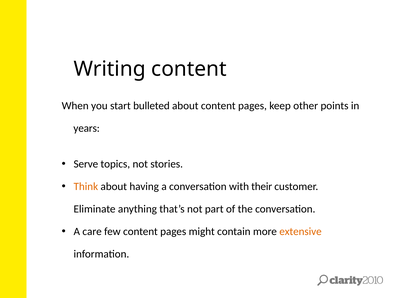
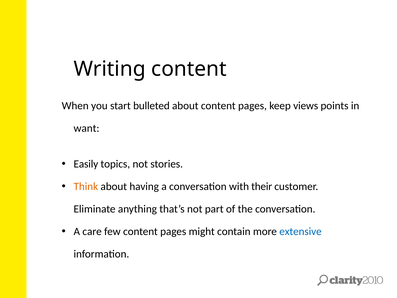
other: other -> views
years: years -> want
Serve: Serve -> Easily
extensive colour: orange -> blue
